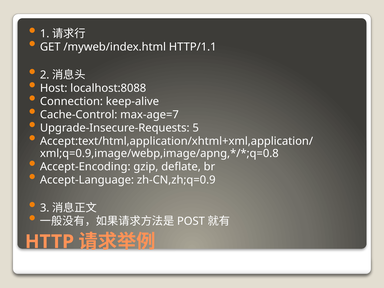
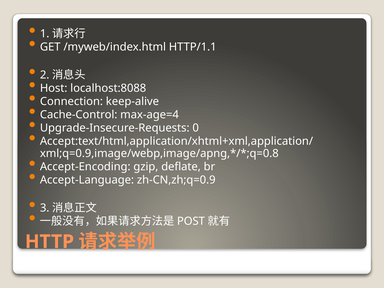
max-age=7: max-age=7 -> max-age=4
5: 5 -> 0
